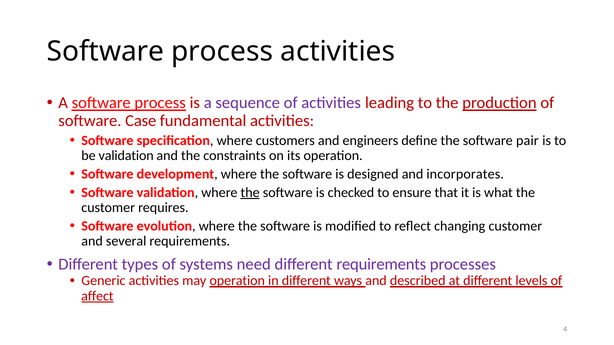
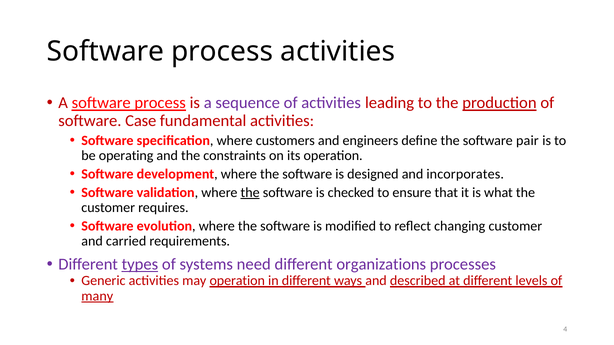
be validation: validation -> operating
several: several -> carried
types underline: none -> present
different requirements: requirements -> organizations
affect: affect -> many
